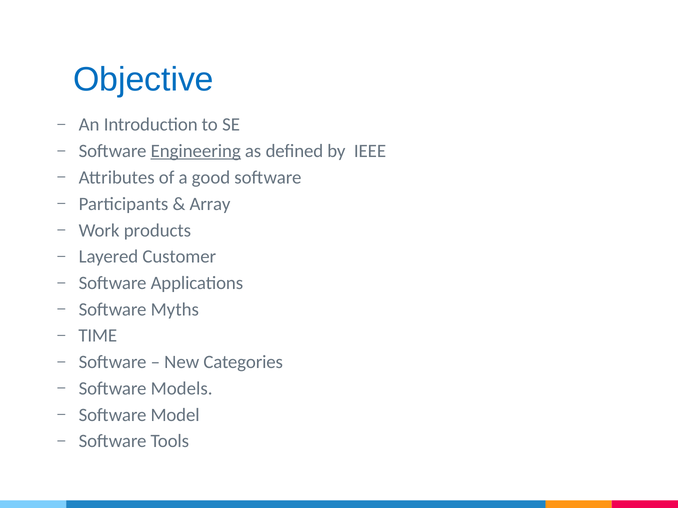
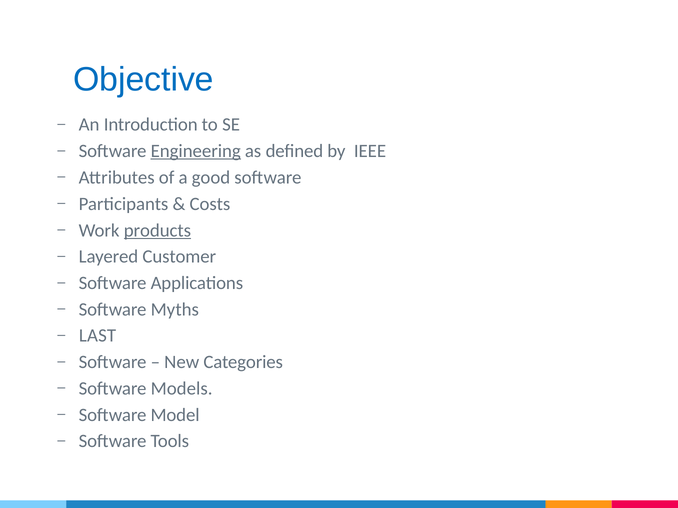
Array: Array -> Costs
products underline: none -> present
TIME: TIME -> LAST
